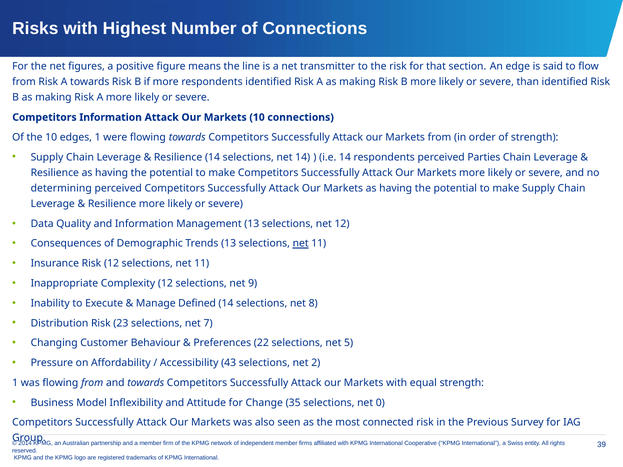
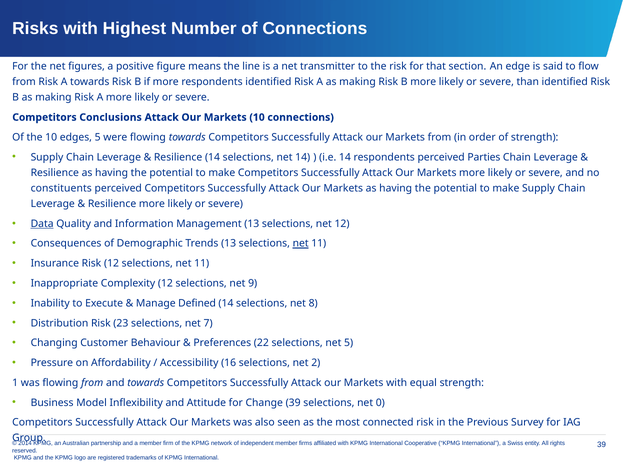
Competitors Information: Information -> Conclusions
edges 1: 1 -> 5
determining: determining -> constituents
Data underline: none -> present
43: 43 -> 16
Change 35: 35 -> 39
